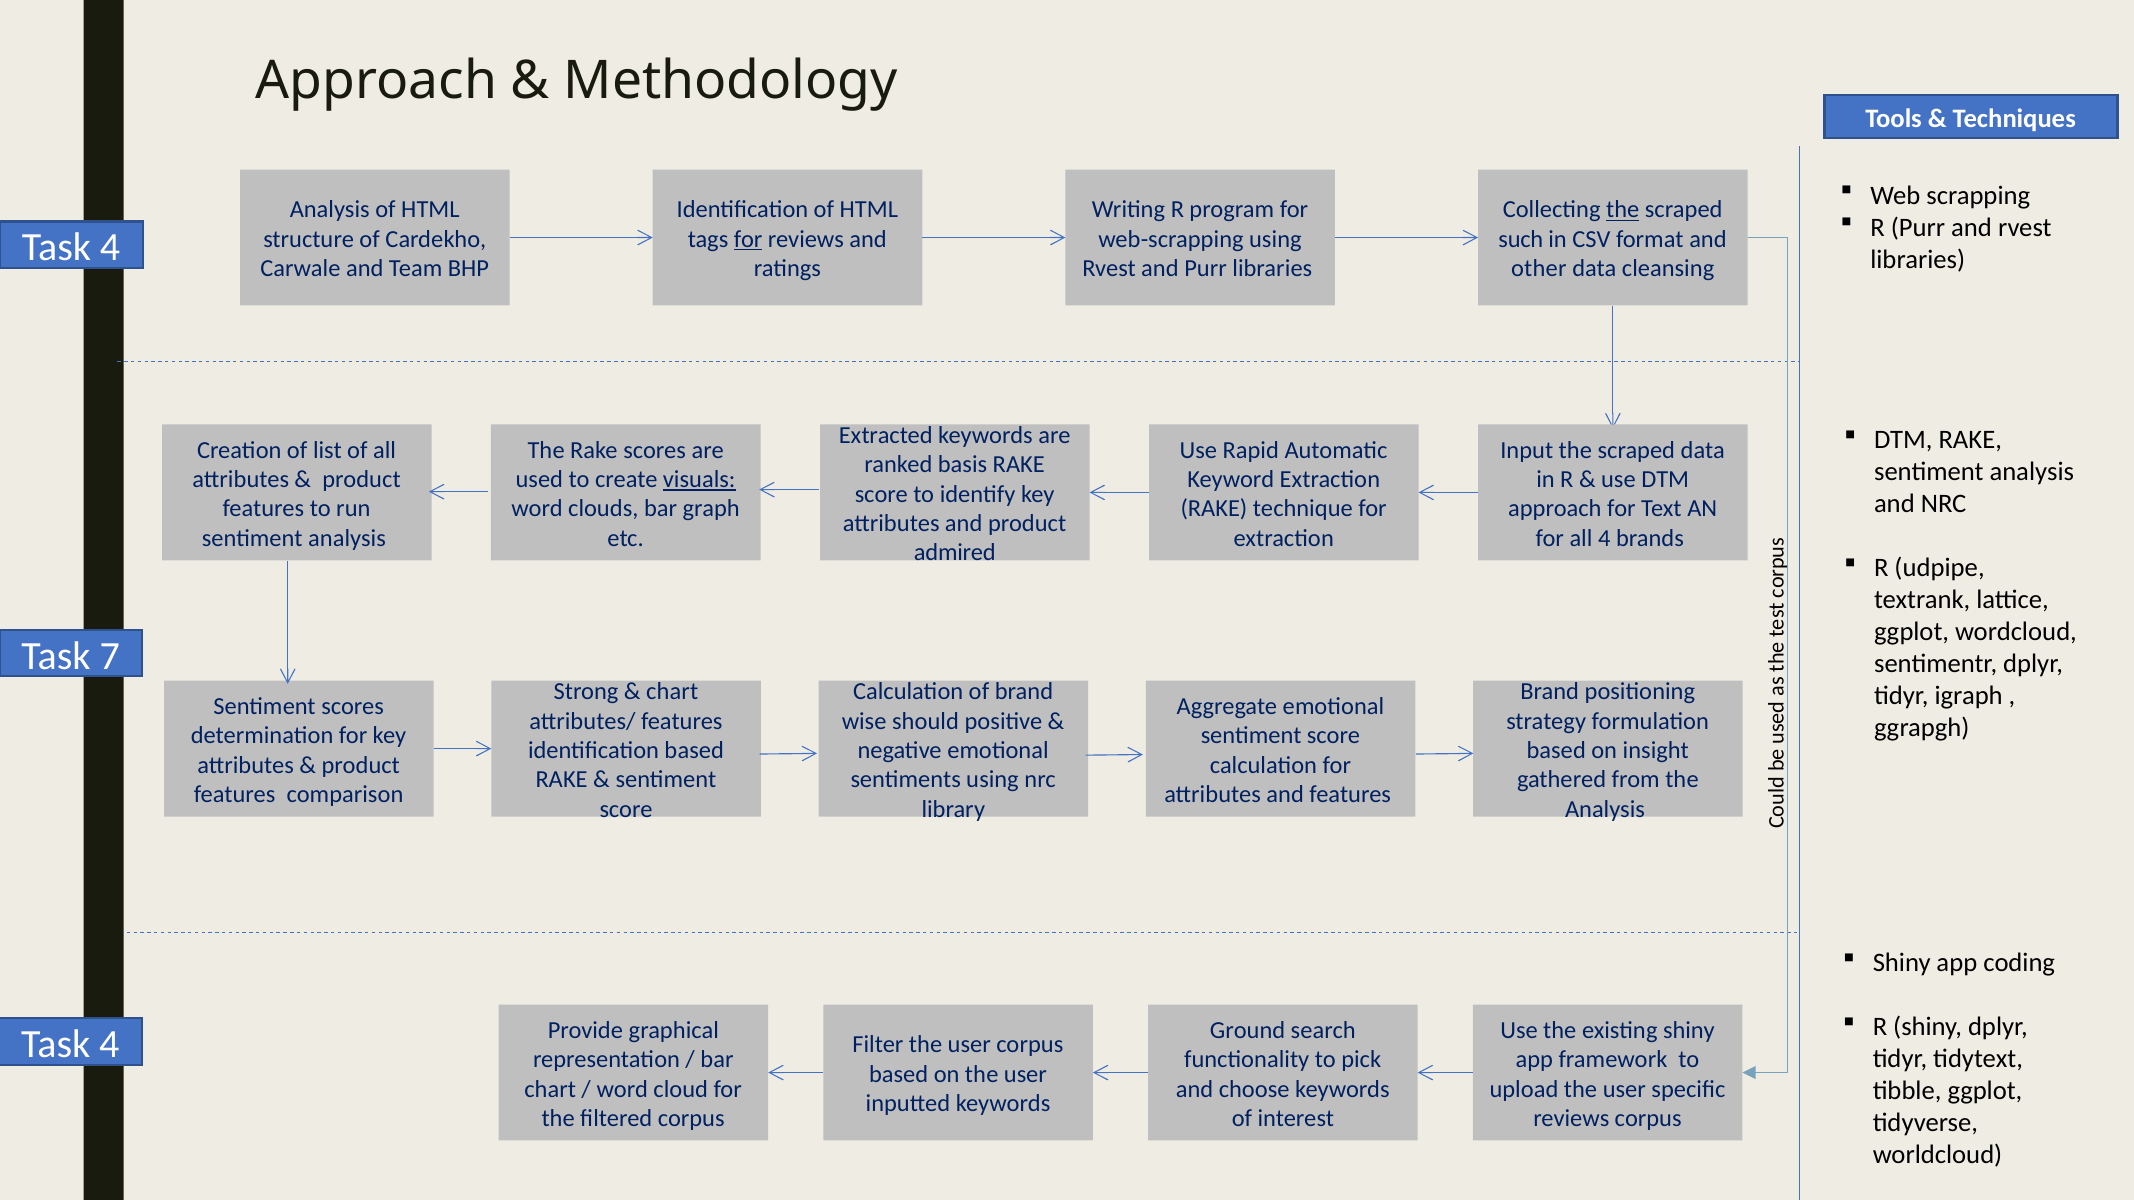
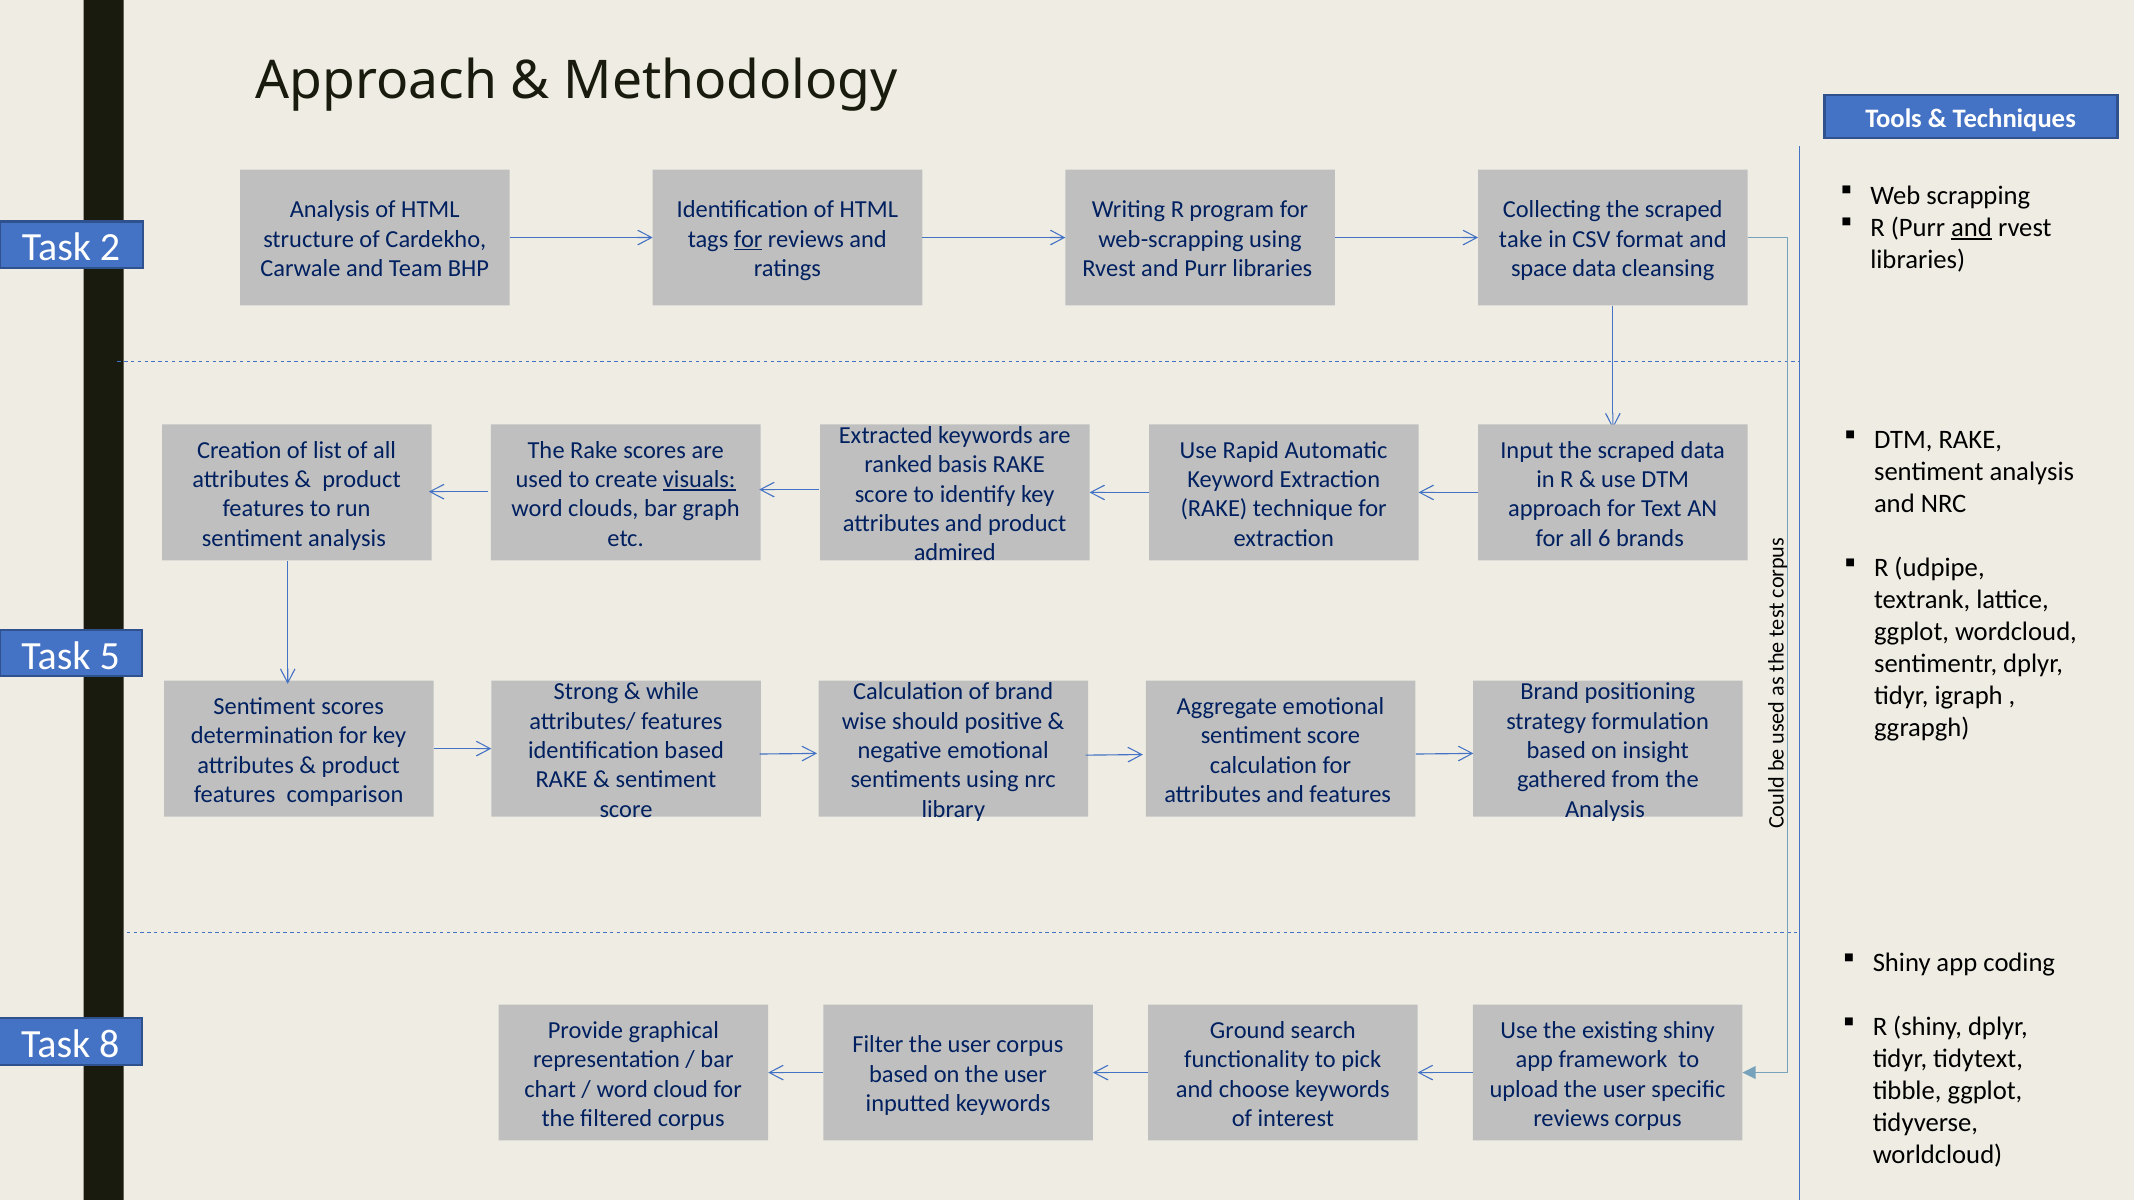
the at (1623, 210) underline: present -> none
and at (1972, 227) underline: none -> present
such: such -> take
4 at (110, 248): 4 -> 2
other: other -> space
all 4: 4 -> 6
7: 7 -> 5
chart at (672, 692): chart -> while
4 at (109, 1045): 4 -> 8
